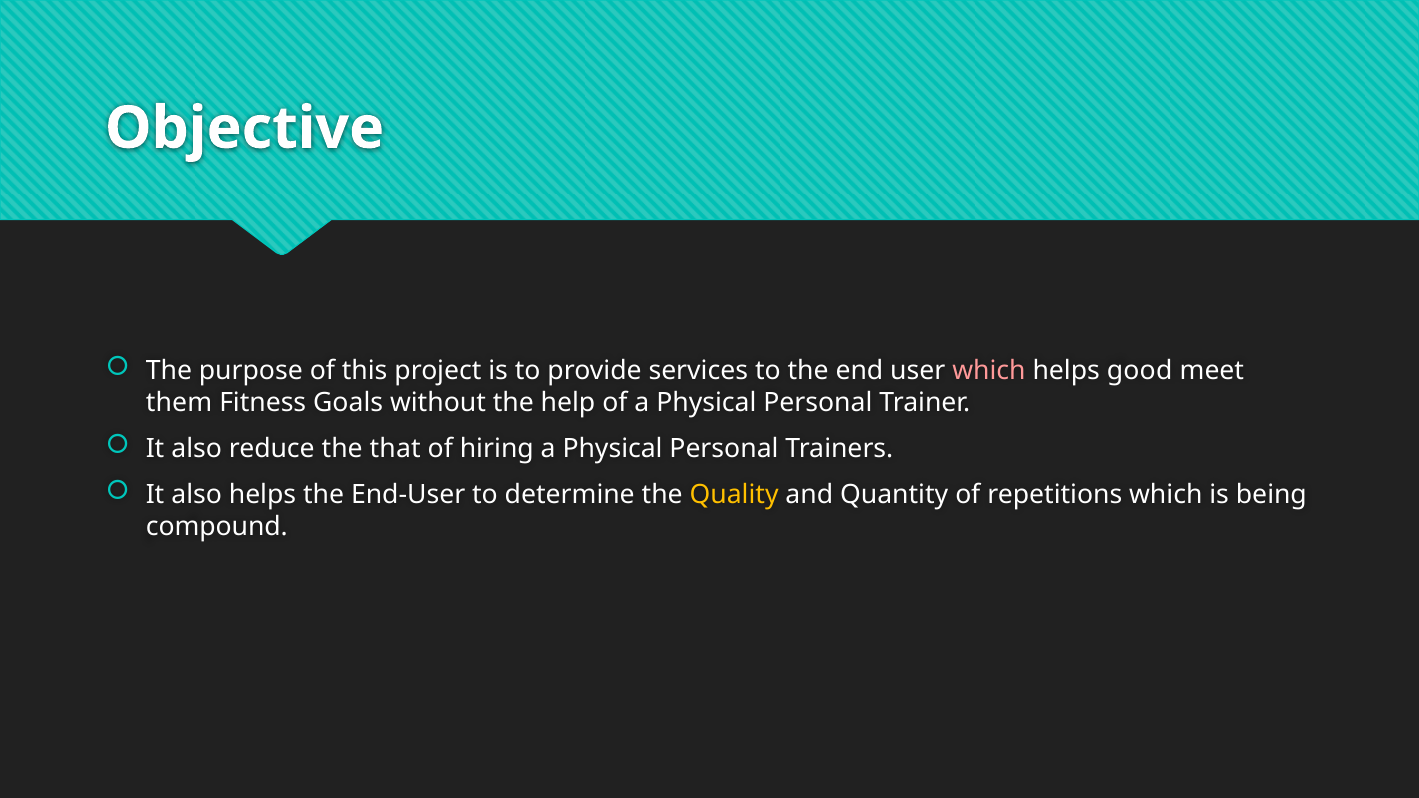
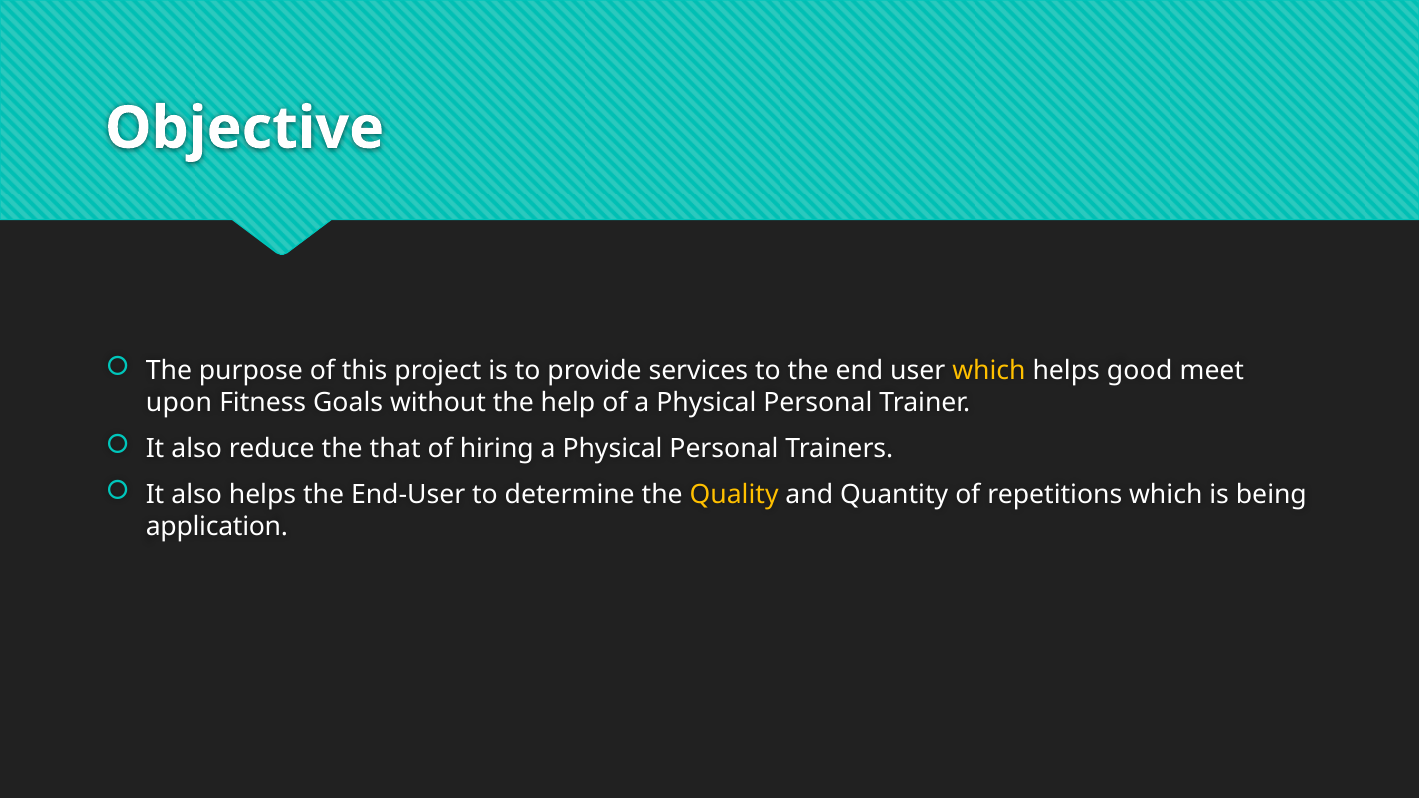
which at (989, 371) colour: pink -> yellow
them: them -> upon
compound: compound -> application
